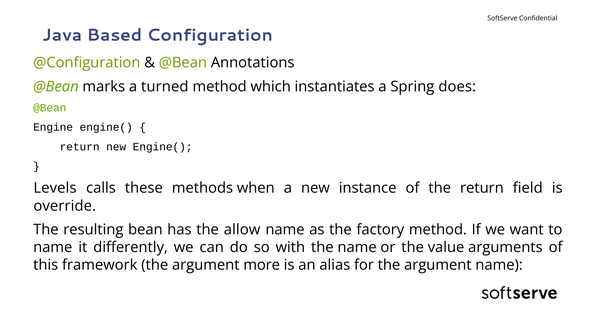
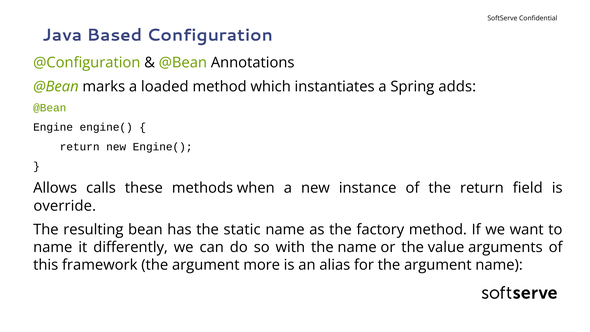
turned: turned -> loaded
does: does -> adds
Levels: Levels -> Allows
allow: allow -> static
